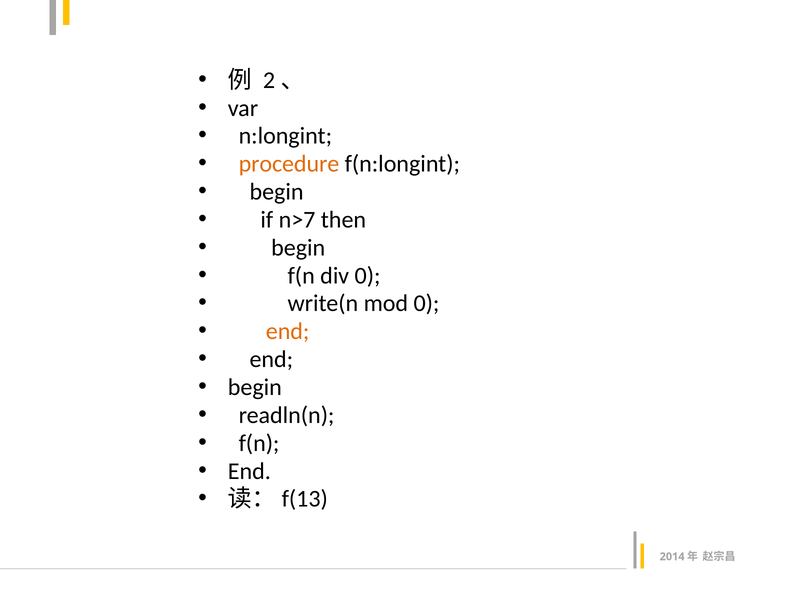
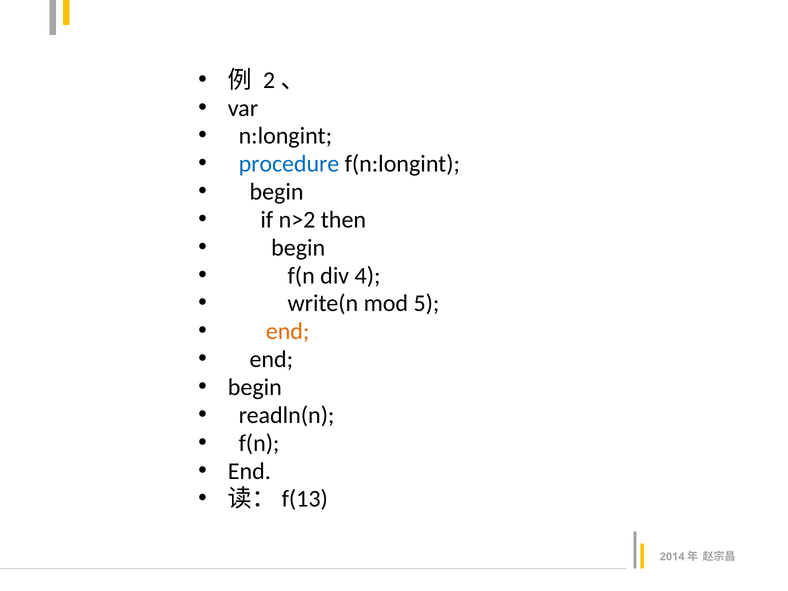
procedure colour: orange -> blue
n>7: n>7 -> n>2
div 0: 0 -> 4
mod 0: 0 -> 5
